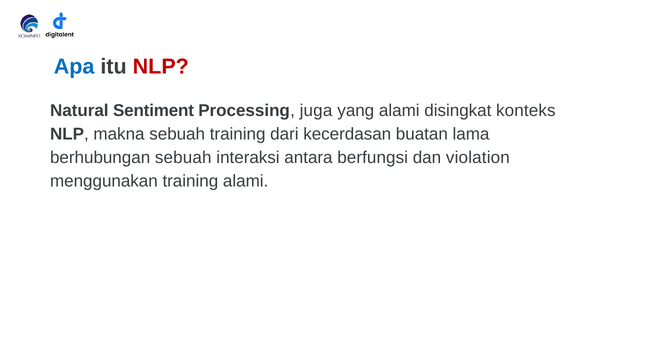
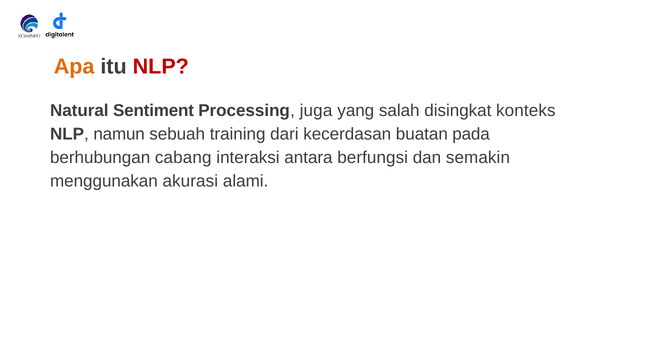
Apa colour: blue -> orange
yang alami: alami -> salah
makna: makna -> namun
lama: lama -> pada
berhubungan sebuah: sebuah -> cabang
violation: violation -> semakin
menggunakan training: training -> akurasi
